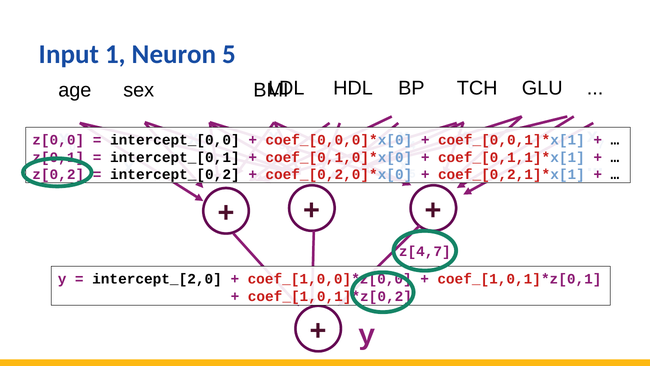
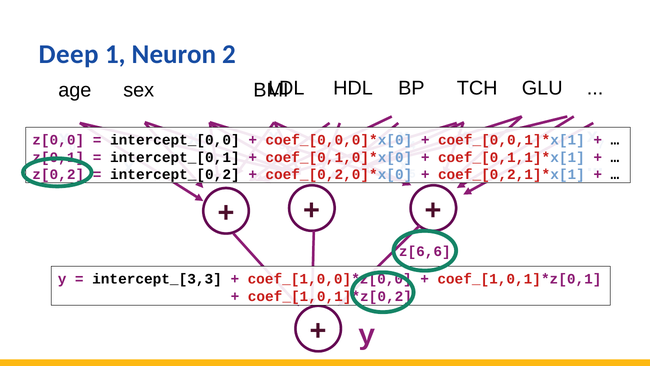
Input: Input -> Deep
Neuron 5: 5 -> 2
z[4,7: z[4,7 -> z[6,6
intercept_[2,0: intercept_[2,0 -> intercept_[3,3
